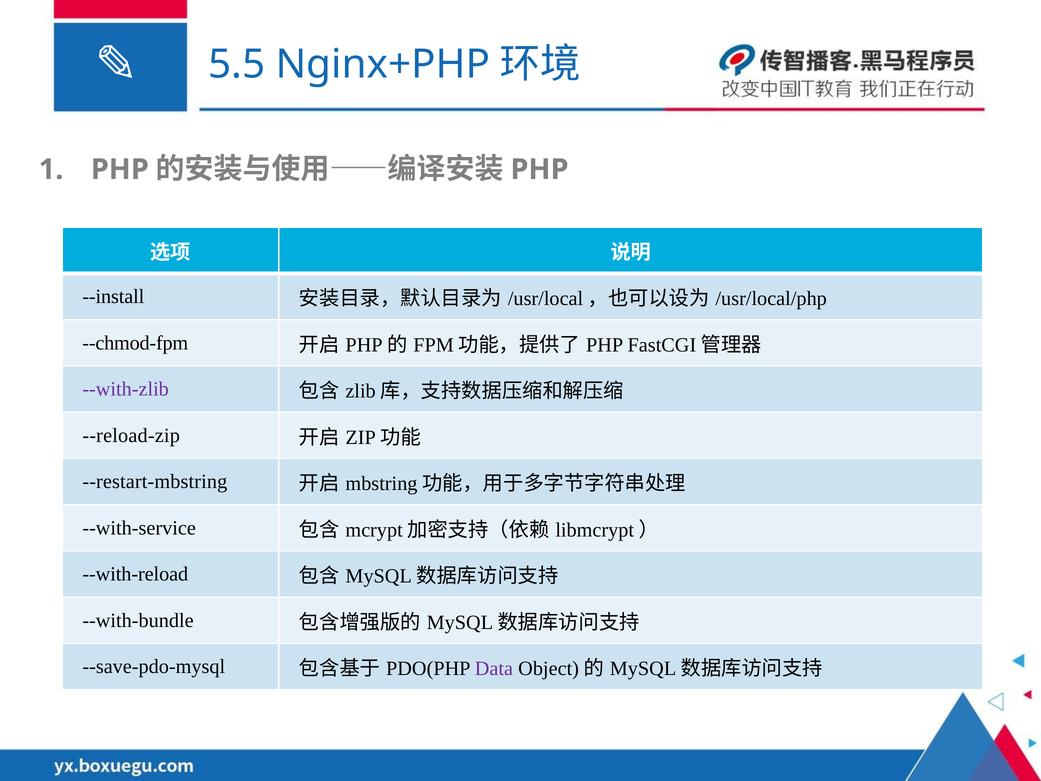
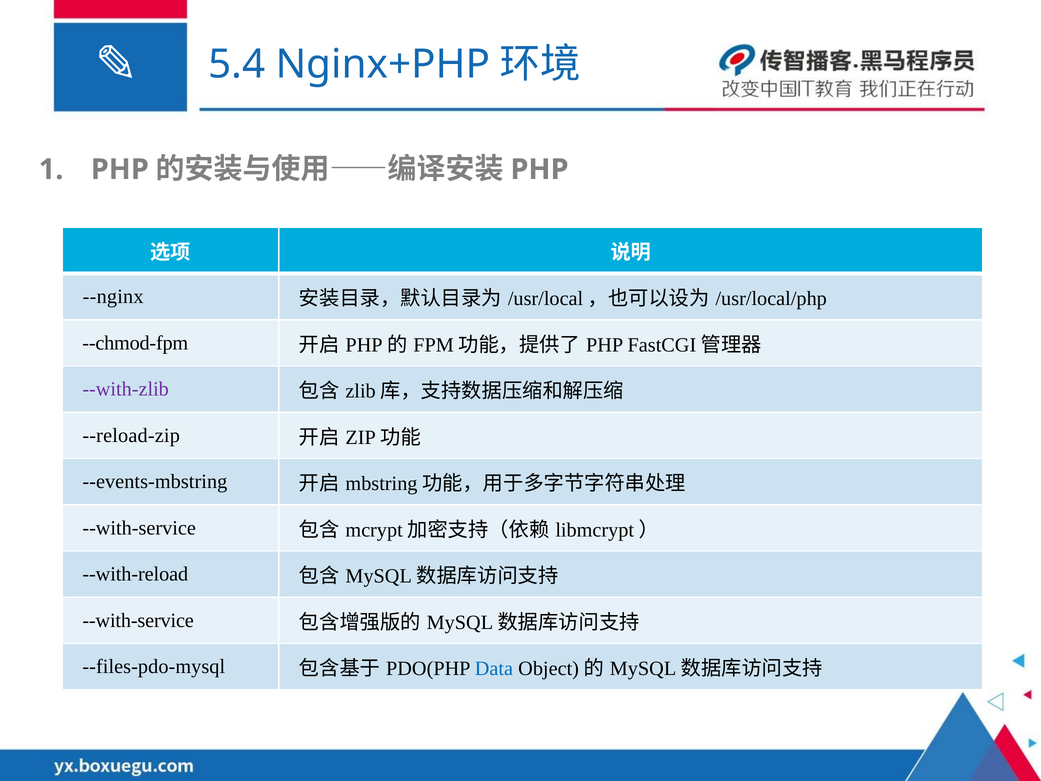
5.5: 5.5 -> 5.4
--install: --install -> --nginx
--restart-mbstring: --restart-mbstring -> --events-mbstring
--with-bundle at (138, 620): --with-bundle -> --with-service
--save-pdo-mysql: --save-pdo-mysql -> --files-pdo-mysql
Data colour: purple -> blue
